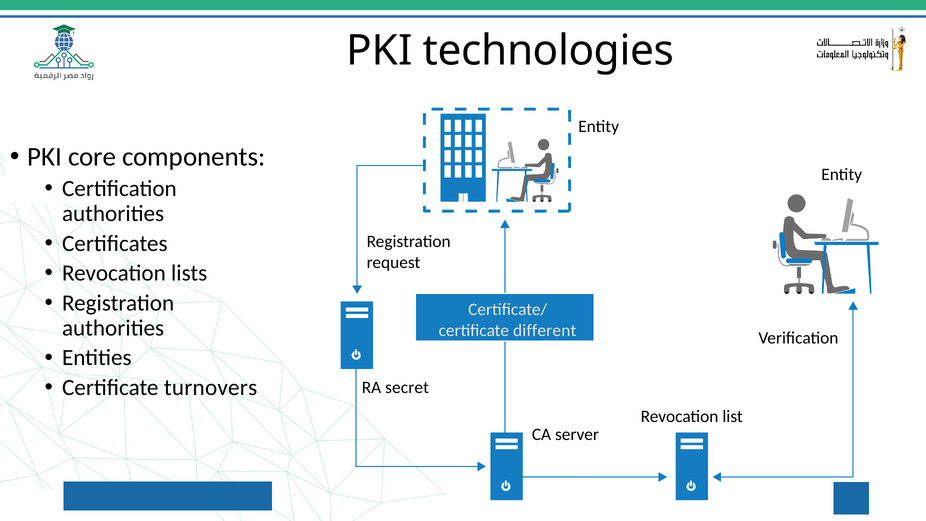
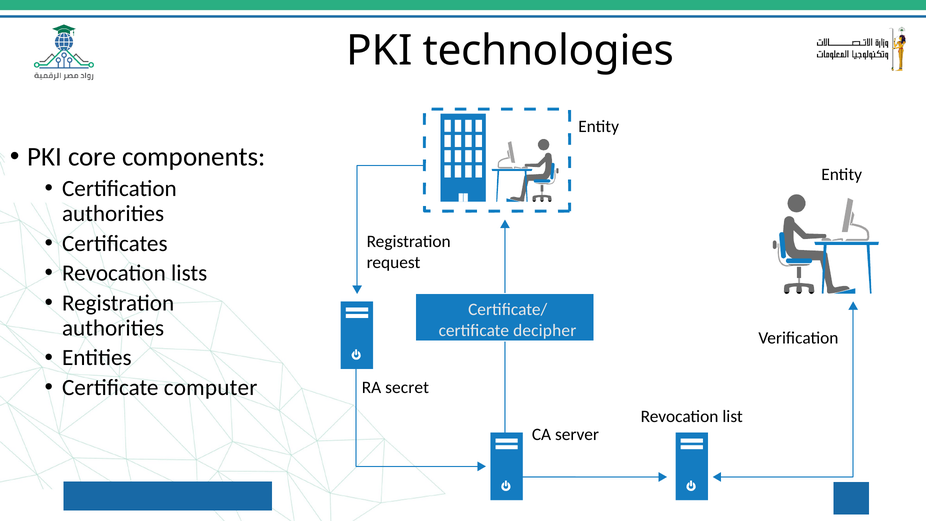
different: different -> decipher
turnovers: turnovers -> computer
